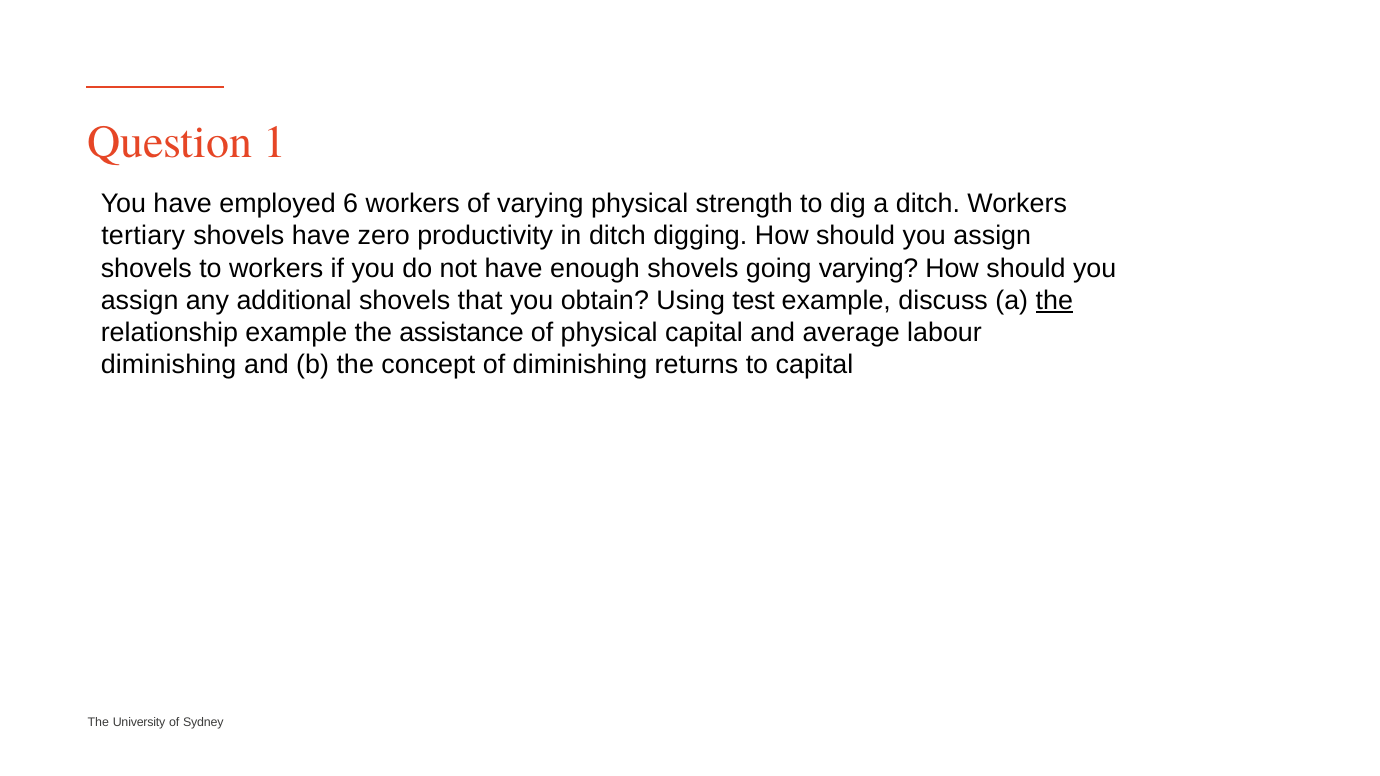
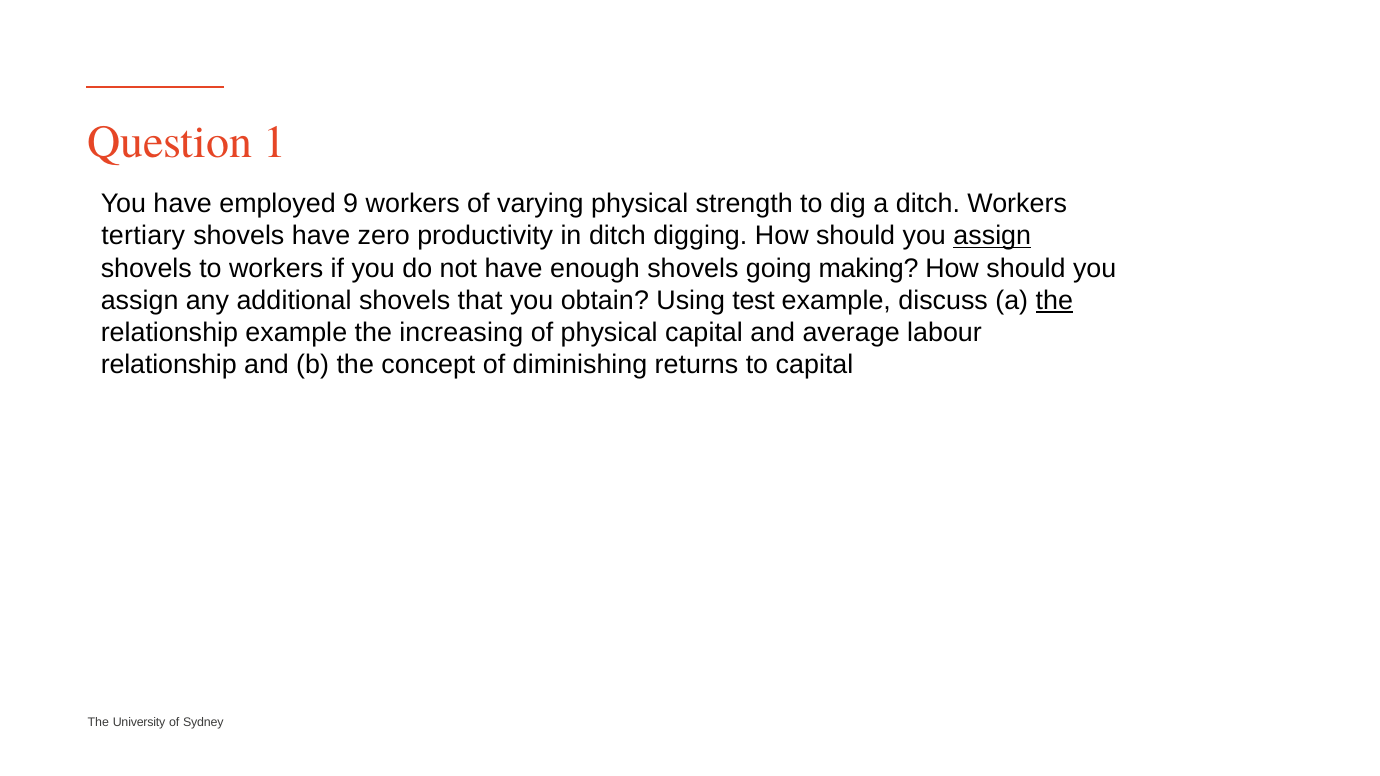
6: 6 -> 9
assign at (992, 236) underline: none -> present
going varying: varying -> making
assistance: assistance -> increasing
diminishing at (169, 365): diminishing -> relationship
